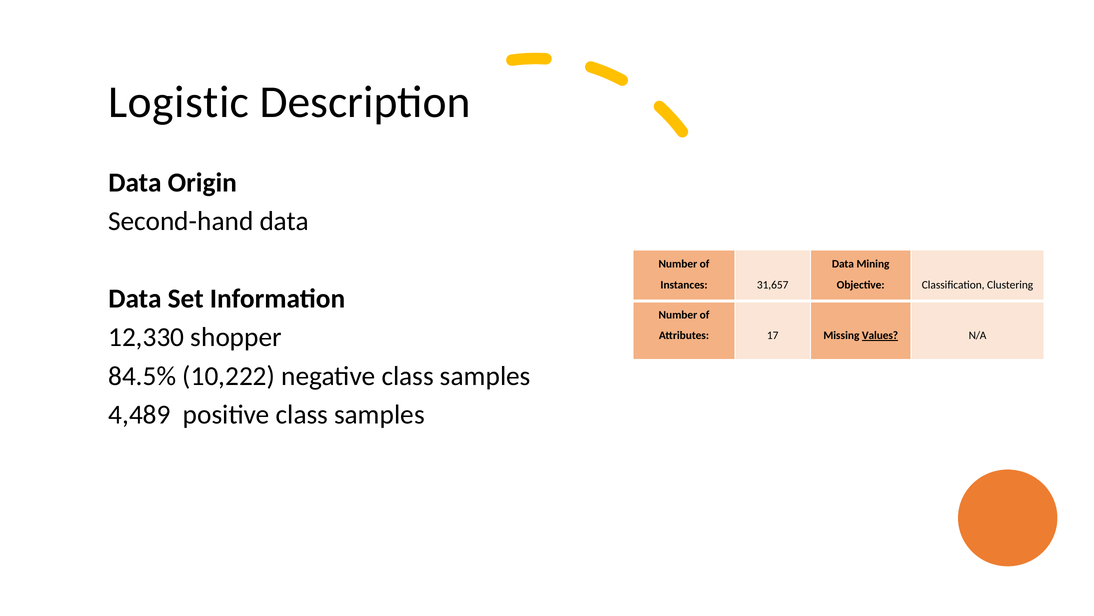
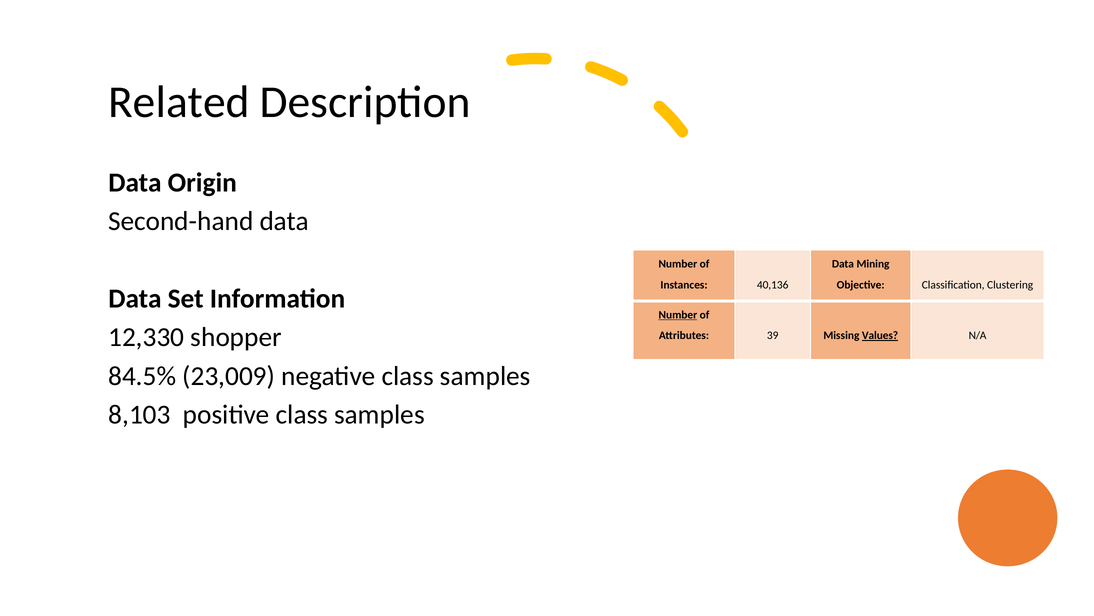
Logistic: Logistic -> Related
31,657: 31,657 -> 40,136
Number at (678, 314) underline: none -> present
17: 17 -> 39
10,222: 10,222 -> 23,009
4,489: 4,489 -> 8,103
